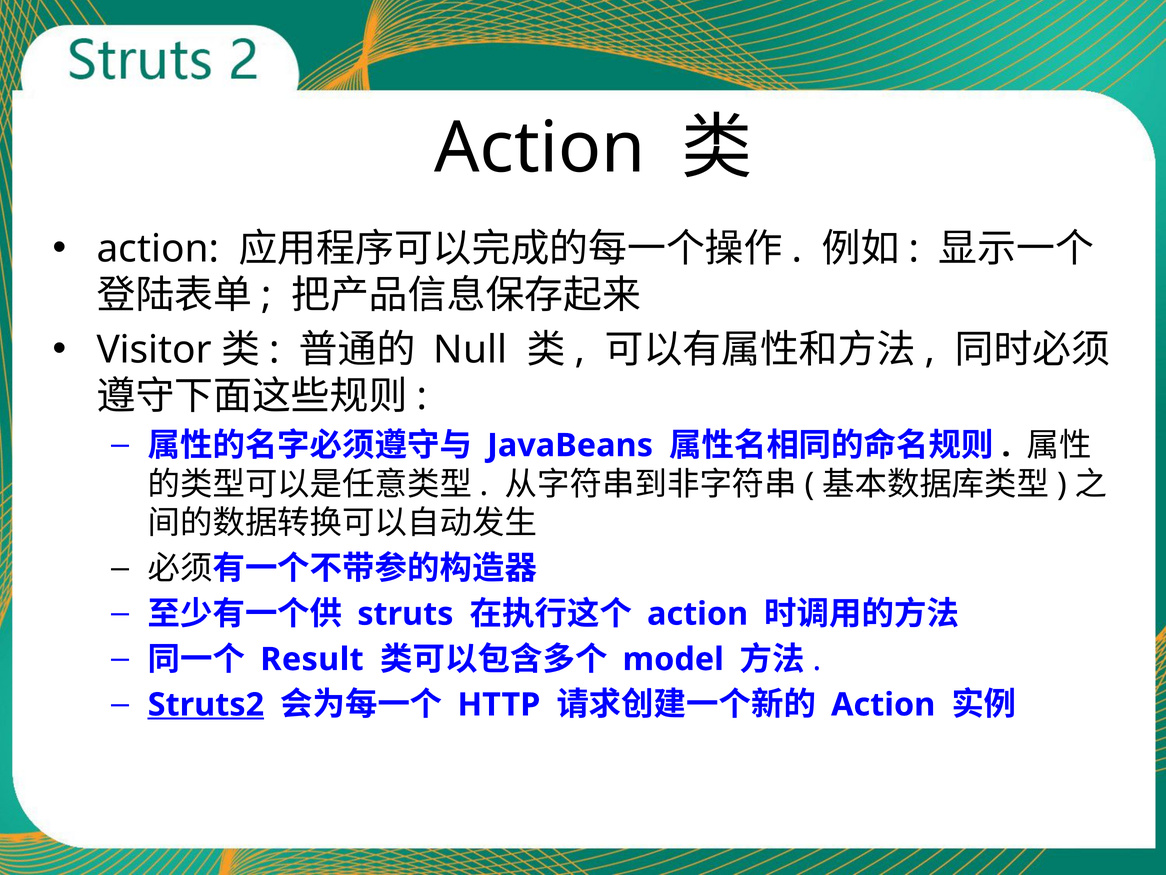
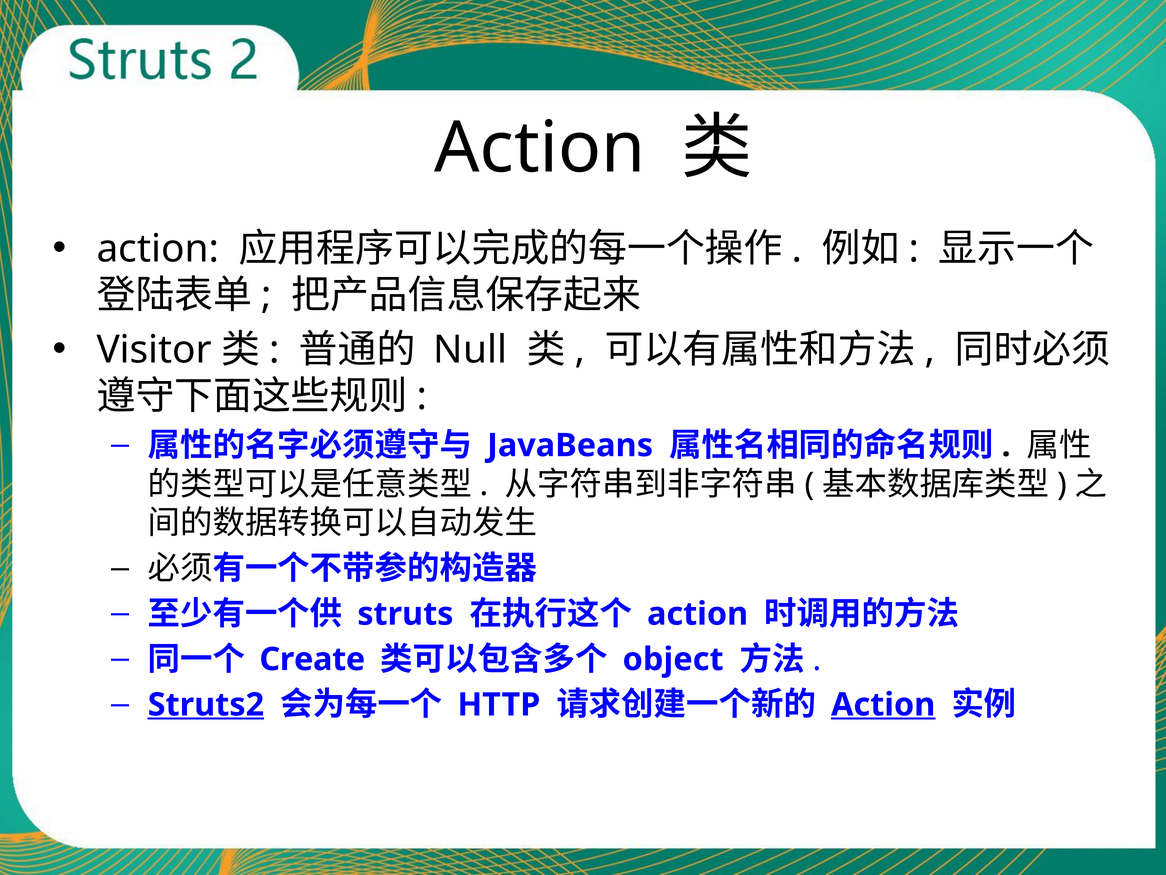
Result: Result -> Create
model: model -> object
Action at (883, 704) underline: none -> present
